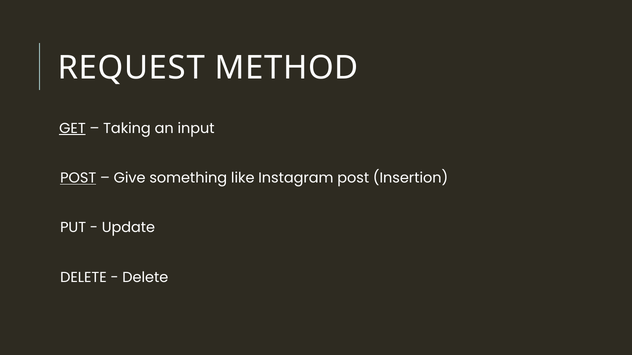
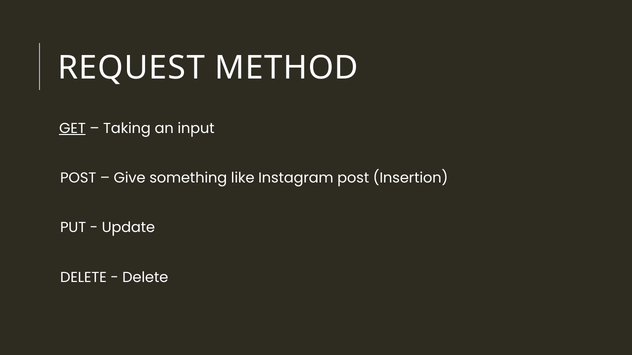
POST at (78, 178) underline: present -> none
